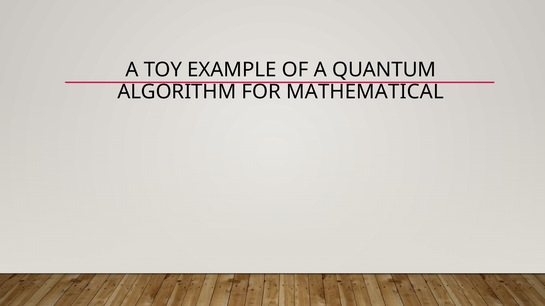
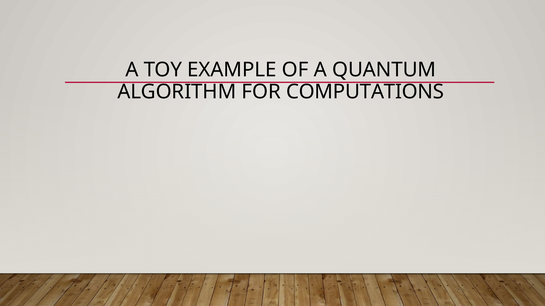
MATHEMATICAL: MATHEMATICAL -> COMPUTATIONS
